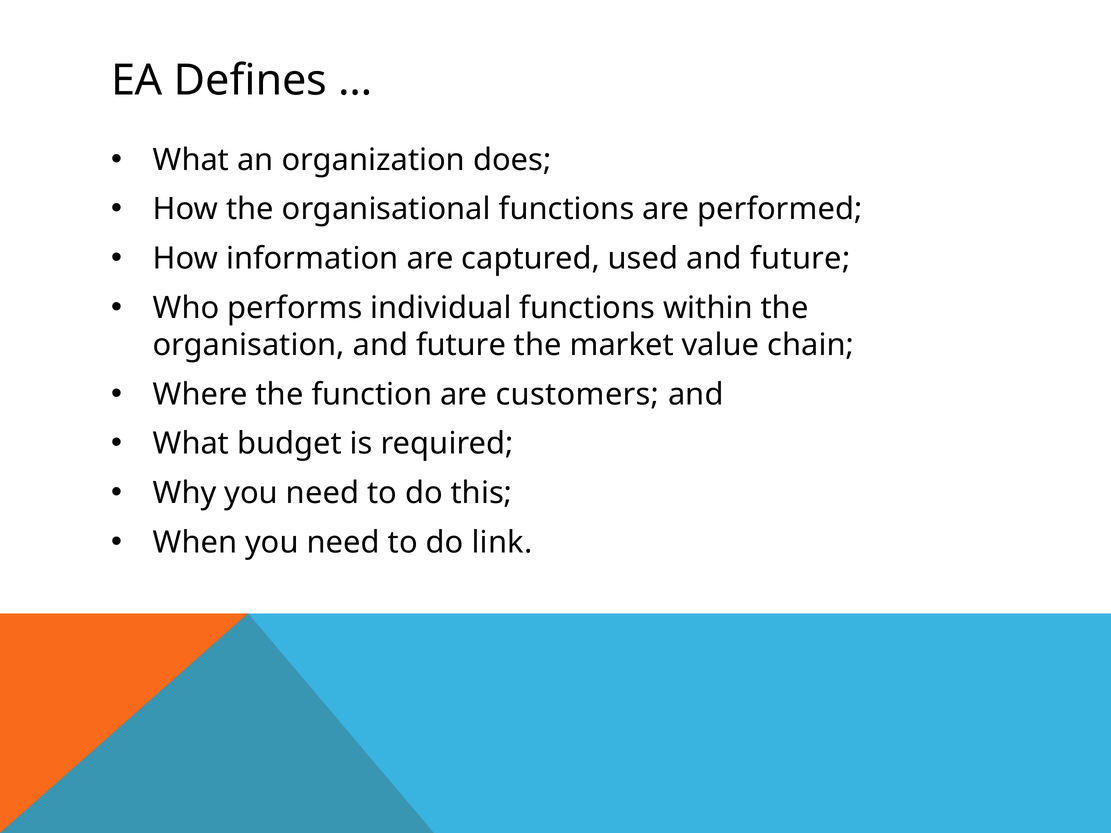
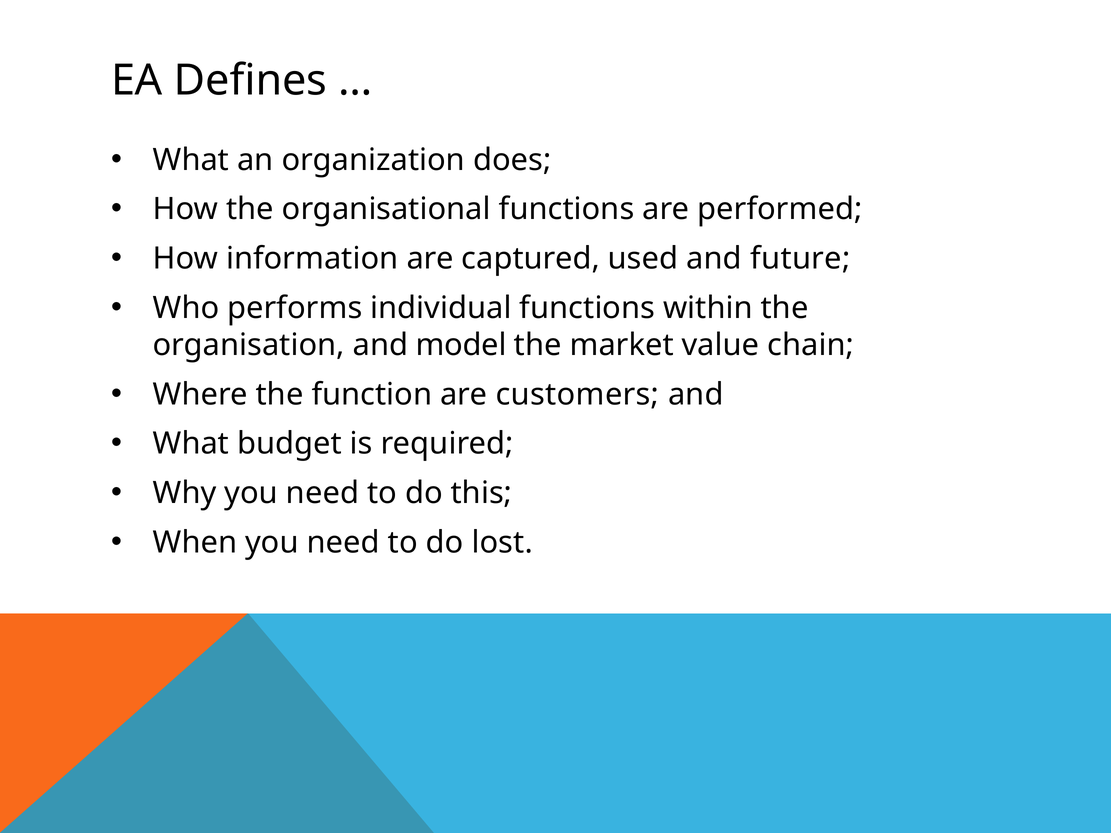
organisation and future: future -> model
link: link -> lost
